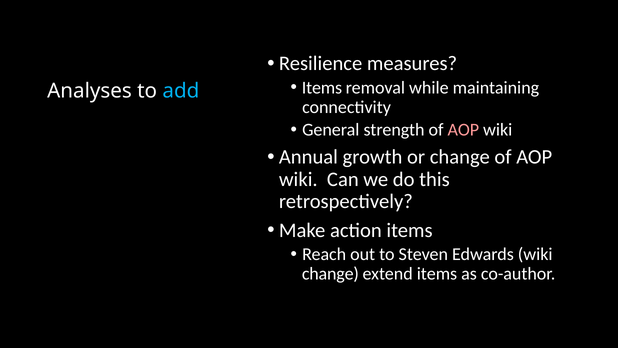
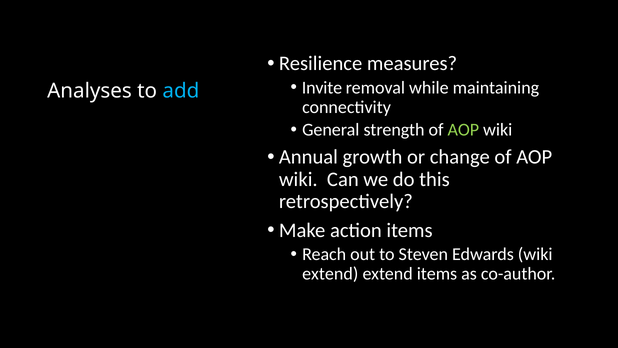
Items at (322, 87): Items -> Invite
AOP at (463, 130) colour: pink -> light green
change at (330, 274): change -> extend
